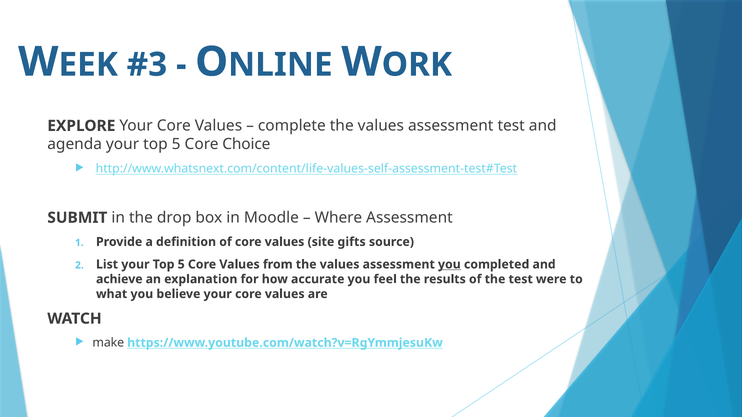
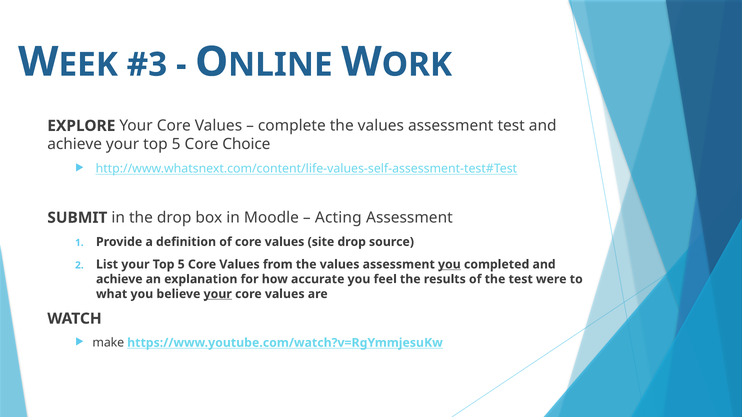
agenda at (75, 144): agenda -> achieve
Where: Where -> Acting
site gifts: gifts -> drop
your at (218, 294) underline: none -> present
